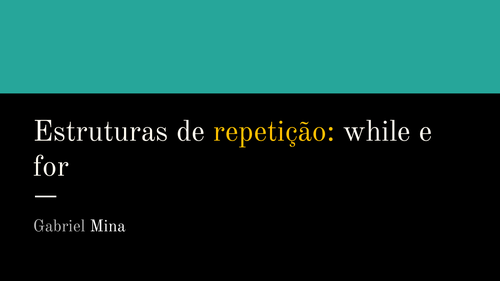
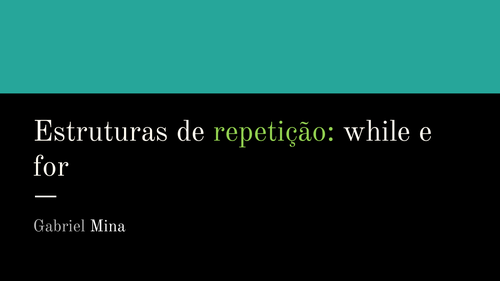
repetição colour: yellow -> light green
